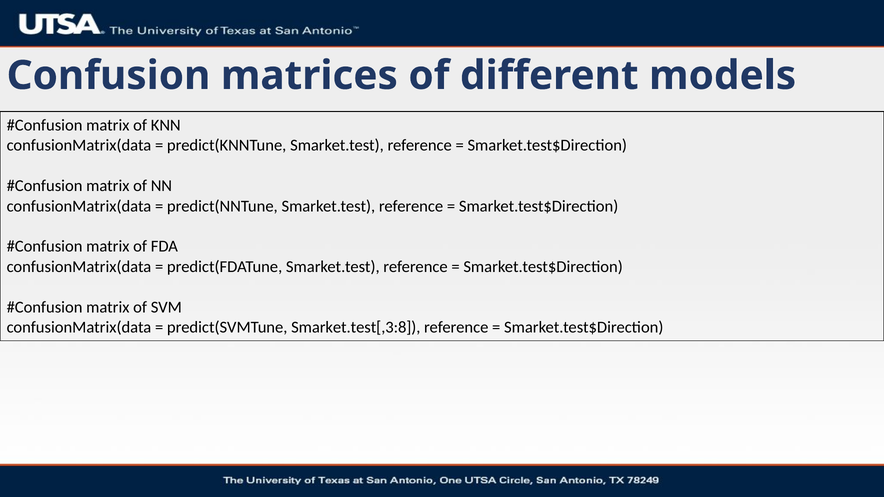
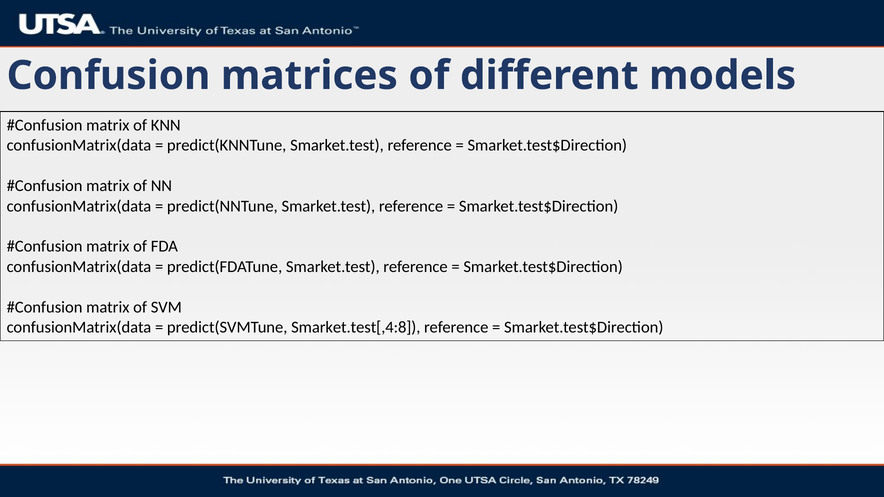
Smarket.test[,3:8: Smarket.test[,3:8 -> Smarket.test[,4:8
